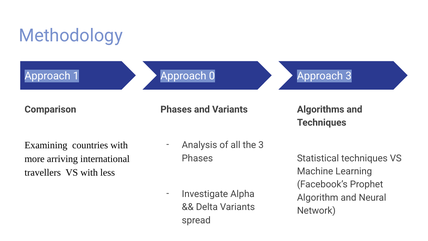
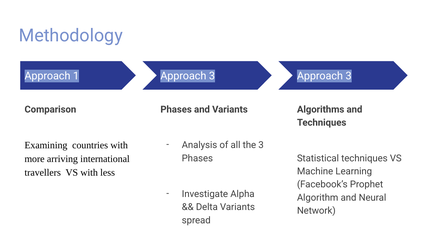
0 at (212, 76): 0 -> 3
